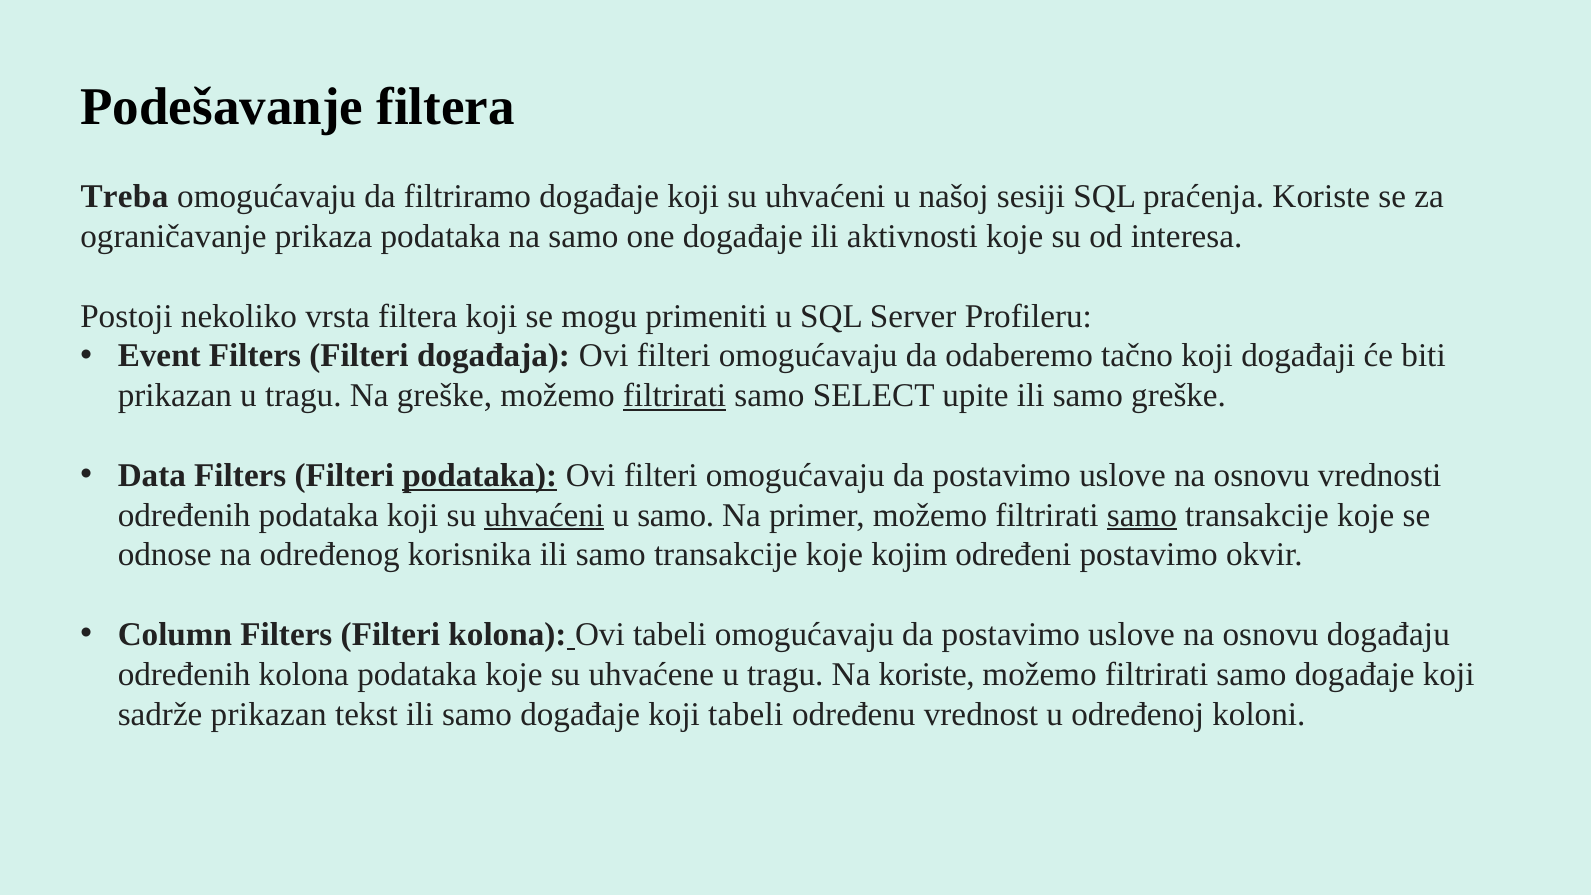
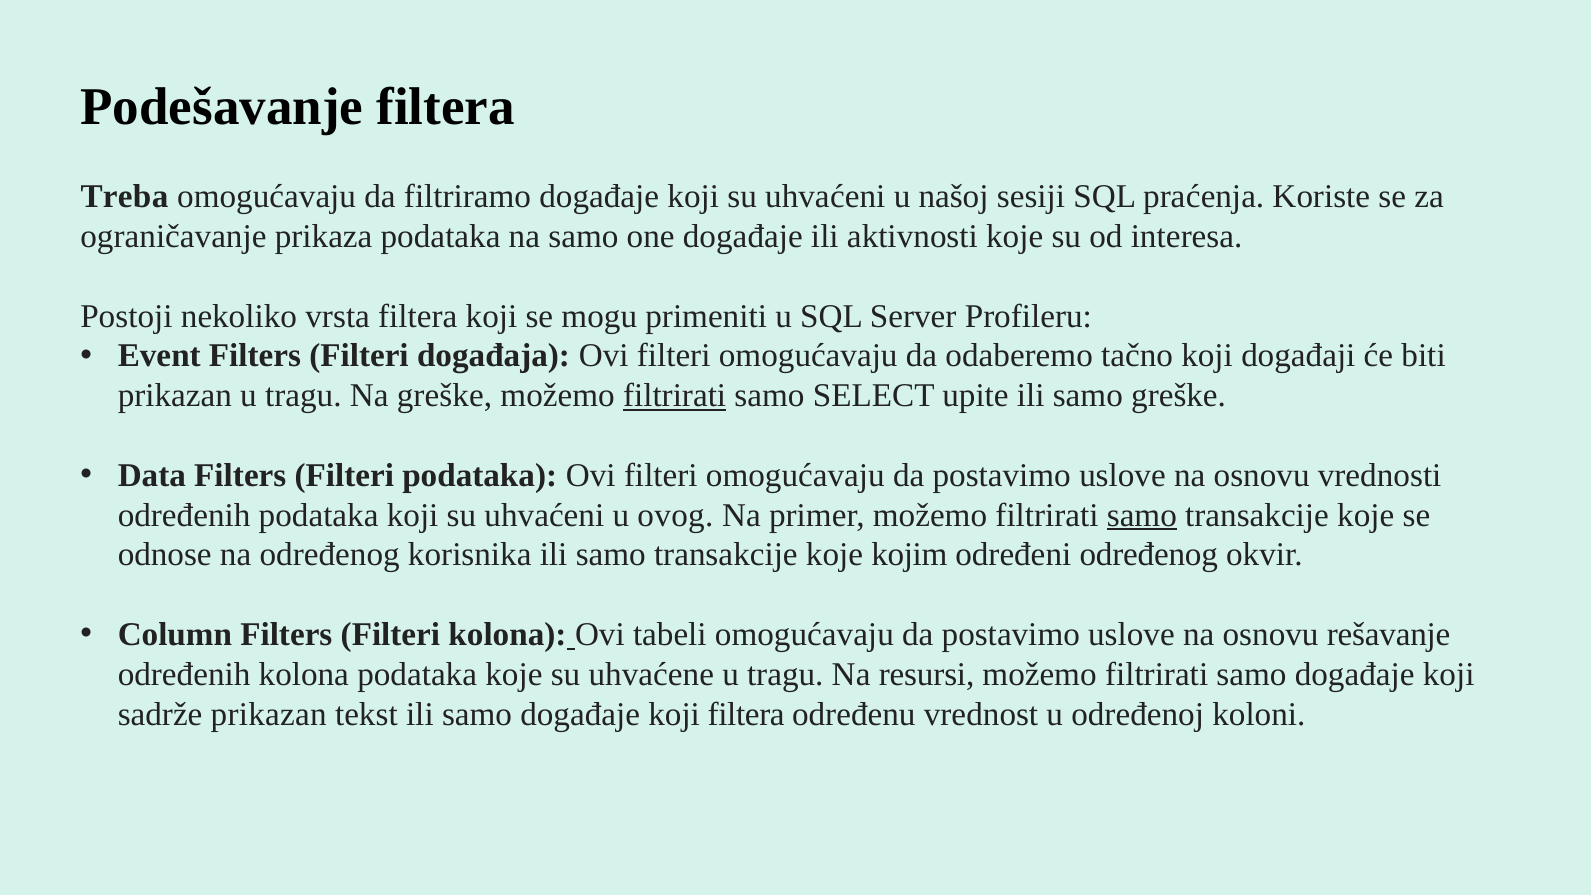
podataka at (480, 475) underline: present -> none
uhvaćeni at (544, 515) underline: present -> none
u samo: samo -> ovog
određeni postavimo: postavimo -> određenog
događaju: događaju -> rešavanje
Na koriste: koriste -> resursi
koji tabeli: tabeli -> filtera
